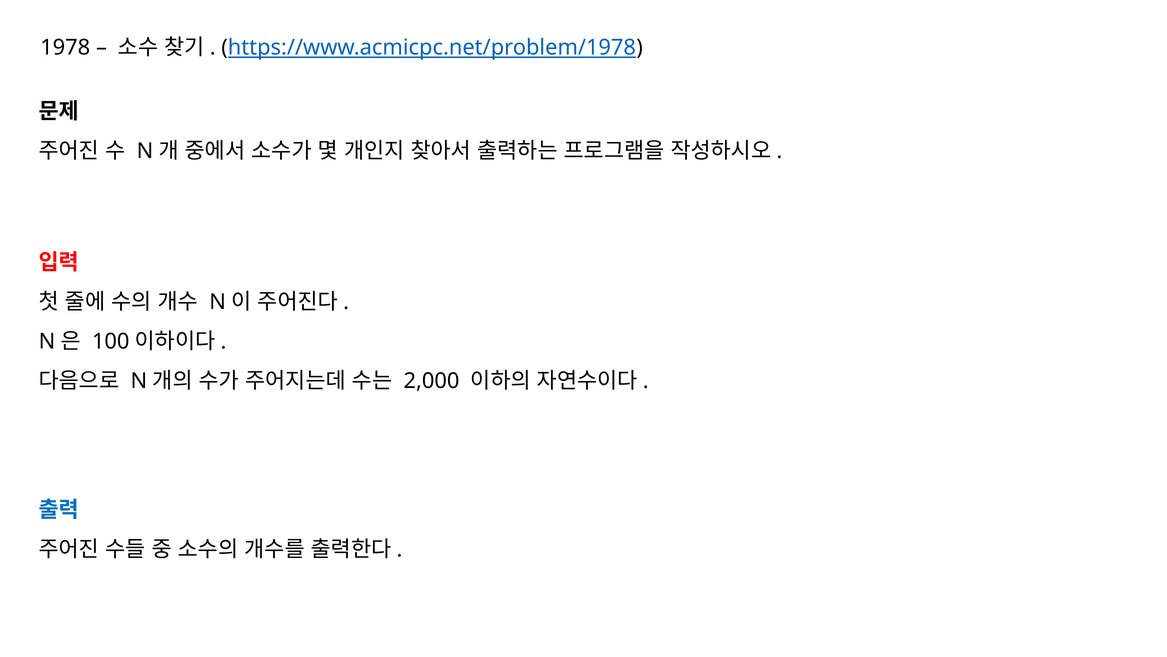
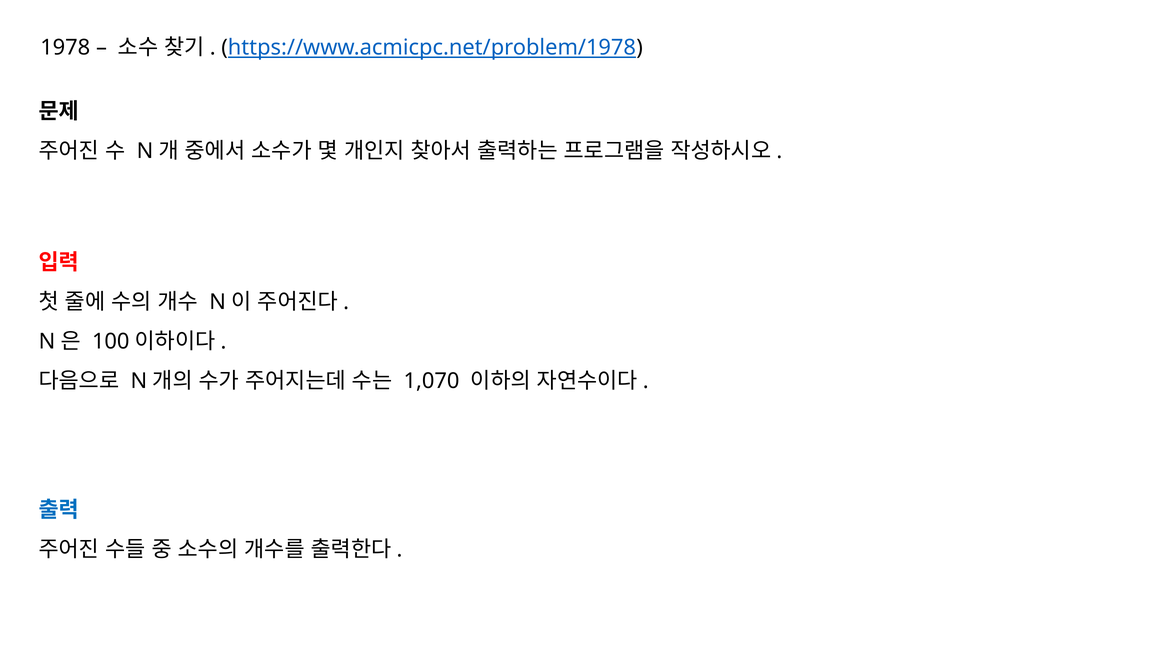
2,000: 2,000 -> 1,070
